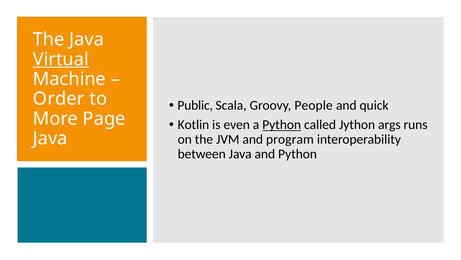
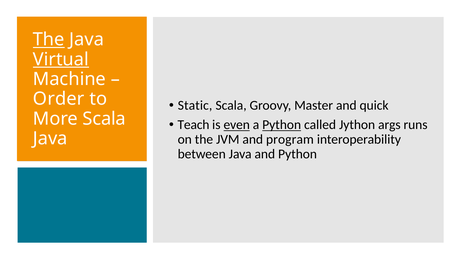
The at (49, 39) underline: none -> present
Public: Public -> Static
People: People -> Master
More Page: Page -> Scala
Kotlin: Kotlin -> Teach
even underline: none -> present
